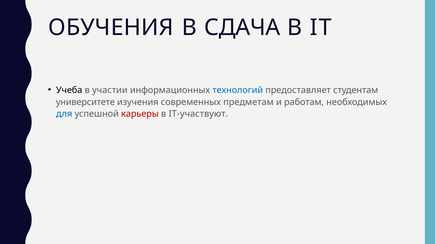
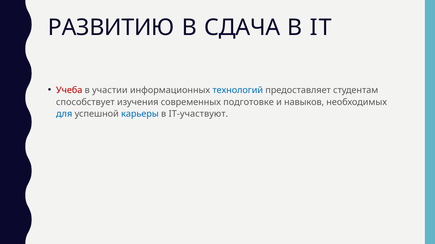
ОБУЧЕНИЯ: ОБУЧЕНИЯ -> РАЗВИТИЮ
Учеба colour: black -> red
университете: университете -> способствует
предметам: предметам -> подготовке
работам: работам -> навыков
карьеры colour: red -> blue
